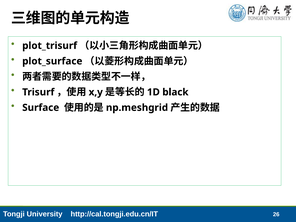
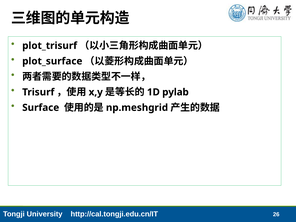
black: black -> pylab
